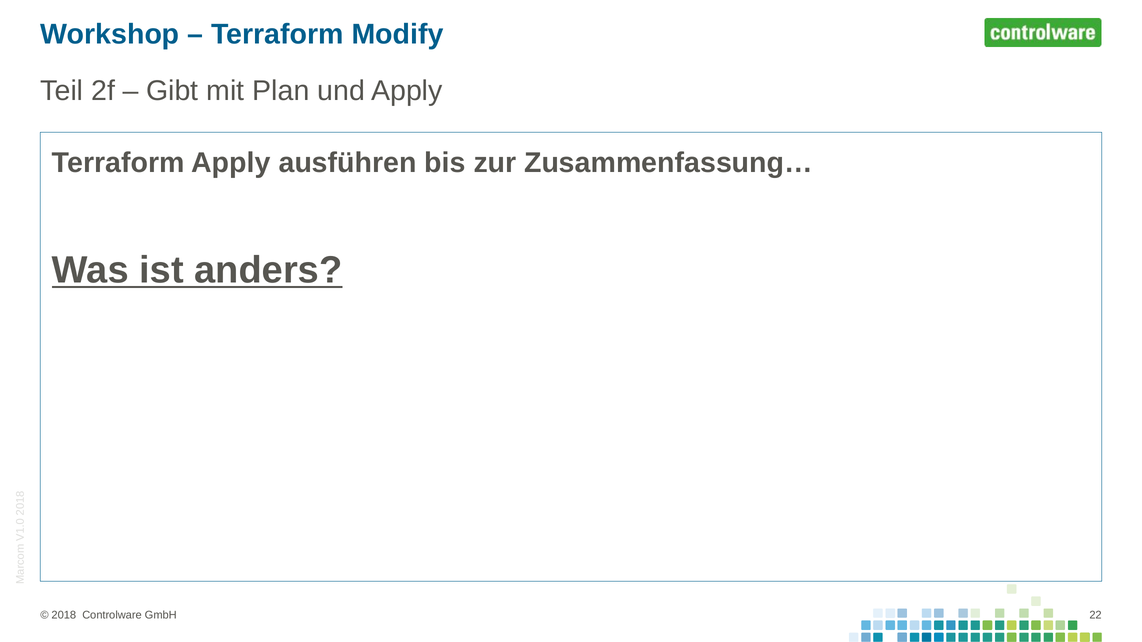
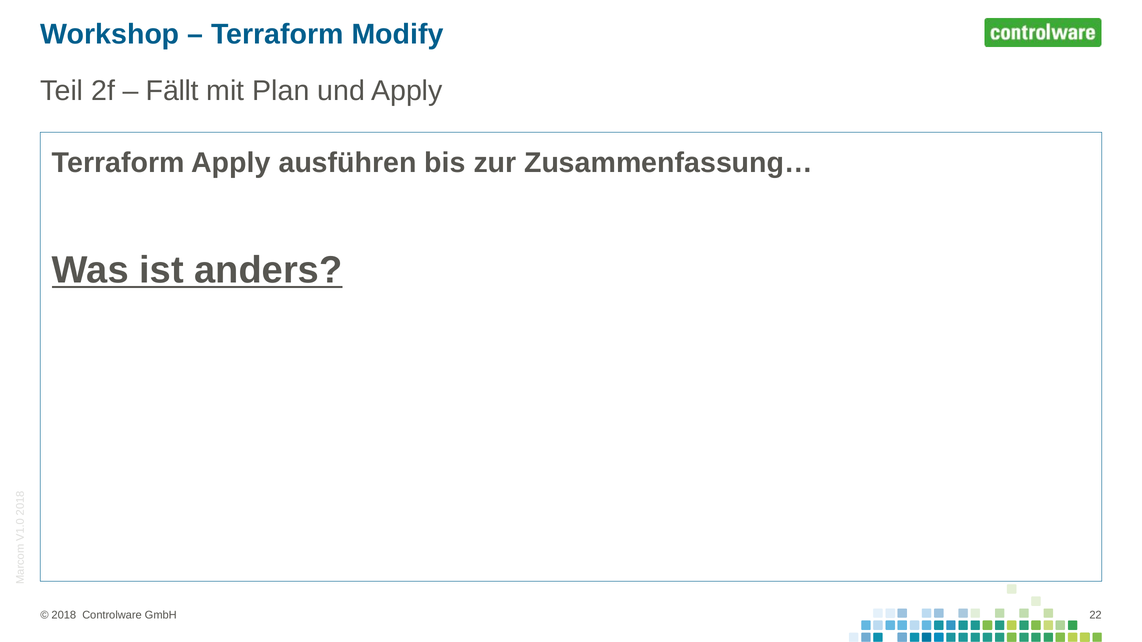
Gibt: Gibt -> Fällt
